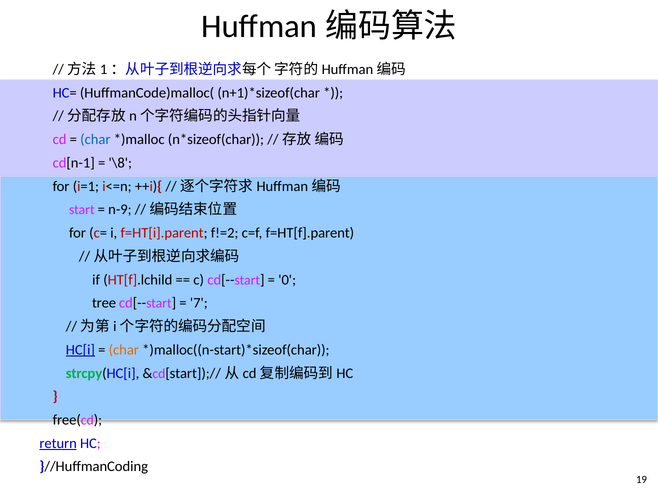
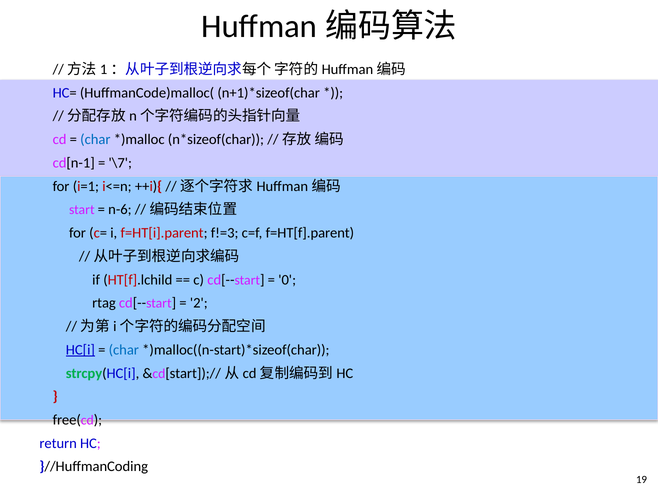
\8: \8 -> \7
n-9: n-9 -> n-6
f!=2: f!=2 -> f!=3
tree: tree -> rtag
7: 7 -> 2
char at (124, 350) colour: orange -> blue
return underline: present -> none
